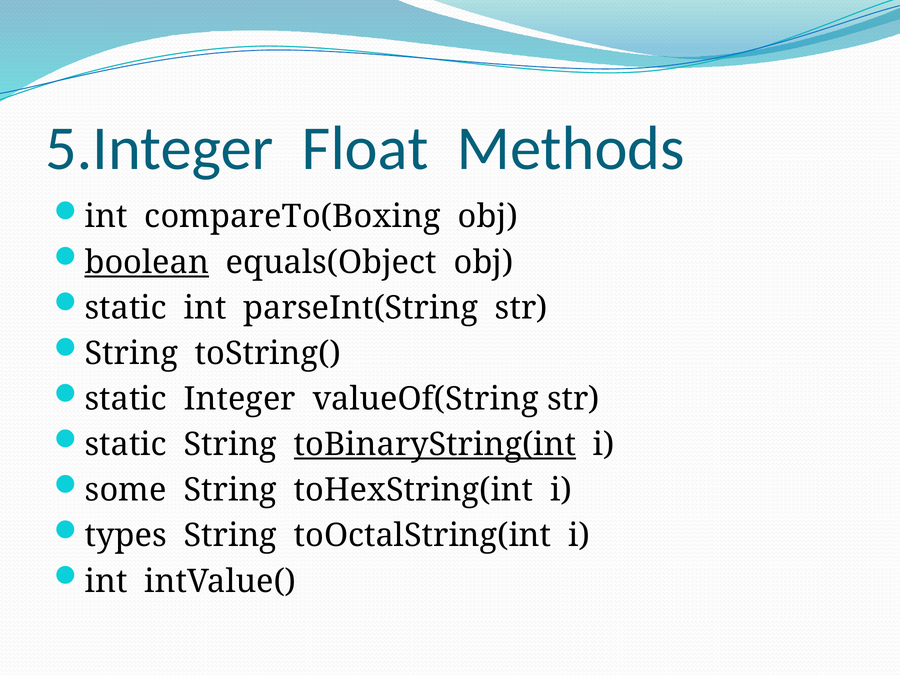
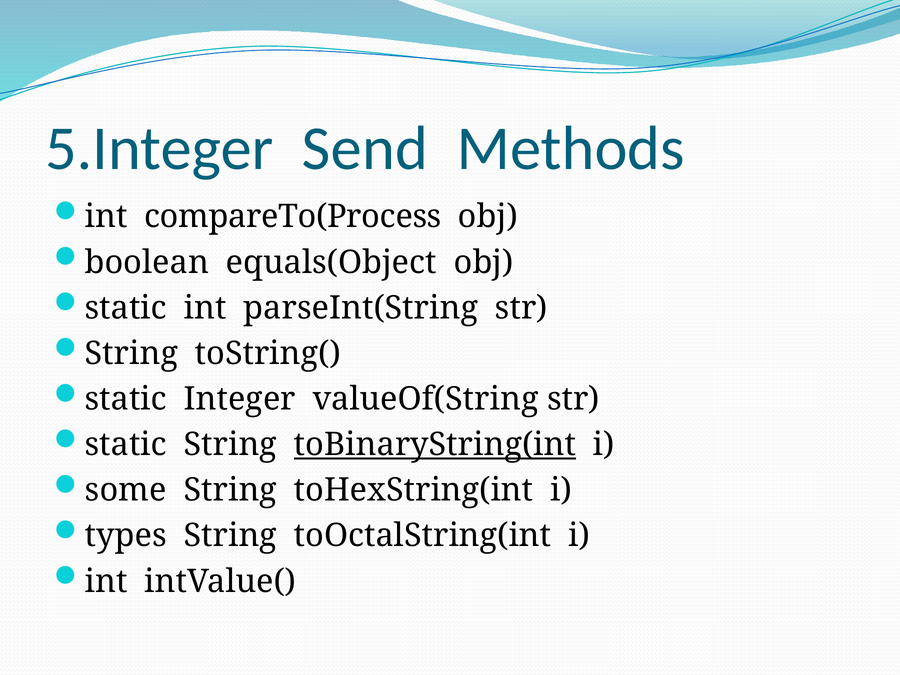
Float: Float -> Send
compareTo(Boxing: compareTo(Boxing -> compareTo(Process
boolean underline: present -> none
